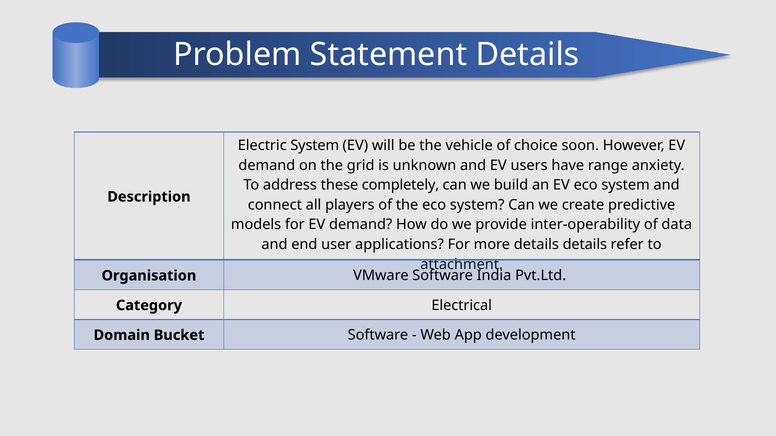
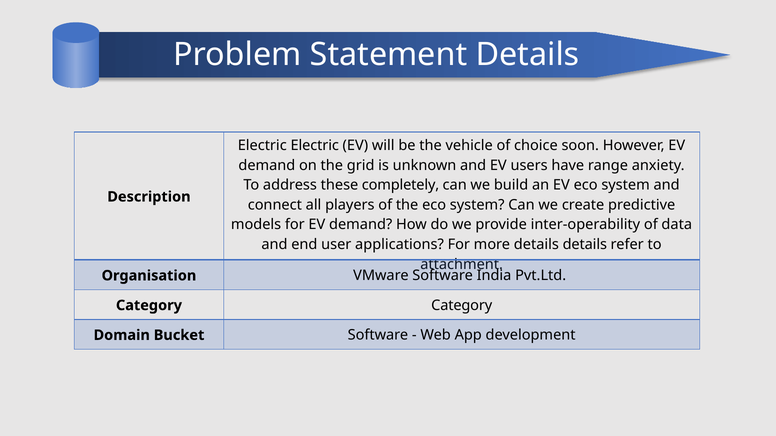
Electric System: System -> Electric
Category Electrical: Electrical -> Category
